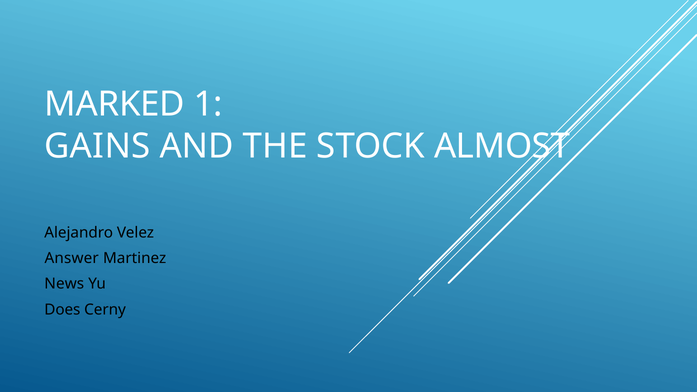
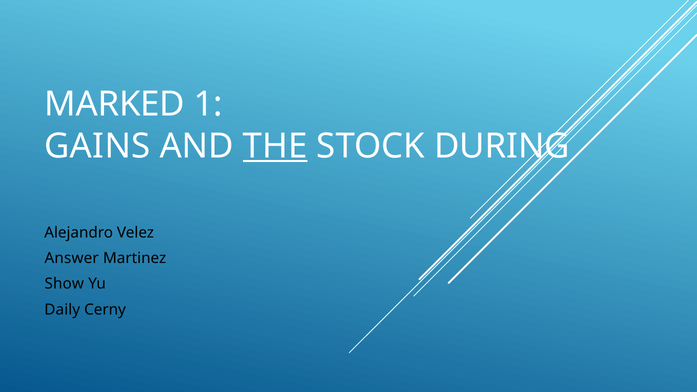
THE underline: none -> present
ALMOST: ALMOST -> DURING
News: News -> Show
Does: Does -> Daily
